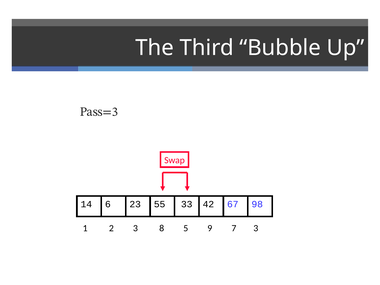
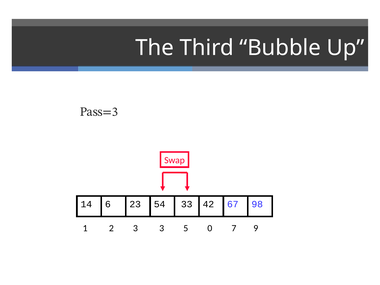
55: 55 -> 54
3 8: 8 -> 3
9: 9 -> 0
7 3: 3 -> 9
